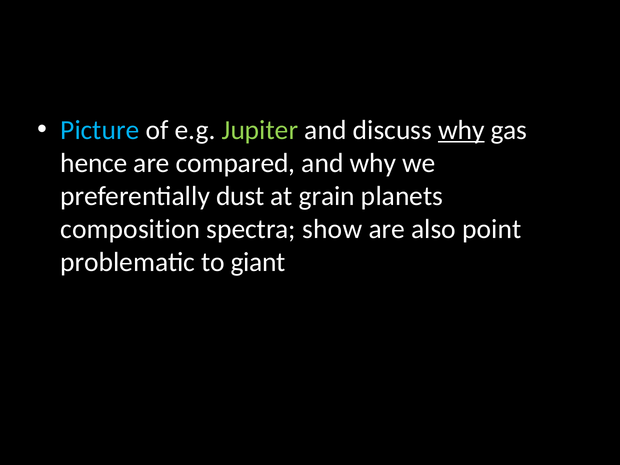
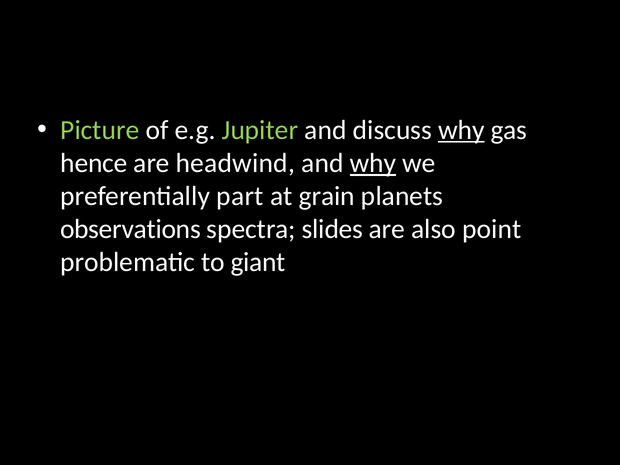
Picture colour: light blue -> light green
compared: compared -> headwind
why at (373, 163) underline: none -> present
dust: dust -> part
composition: composition -> observations
show: show -> slides
